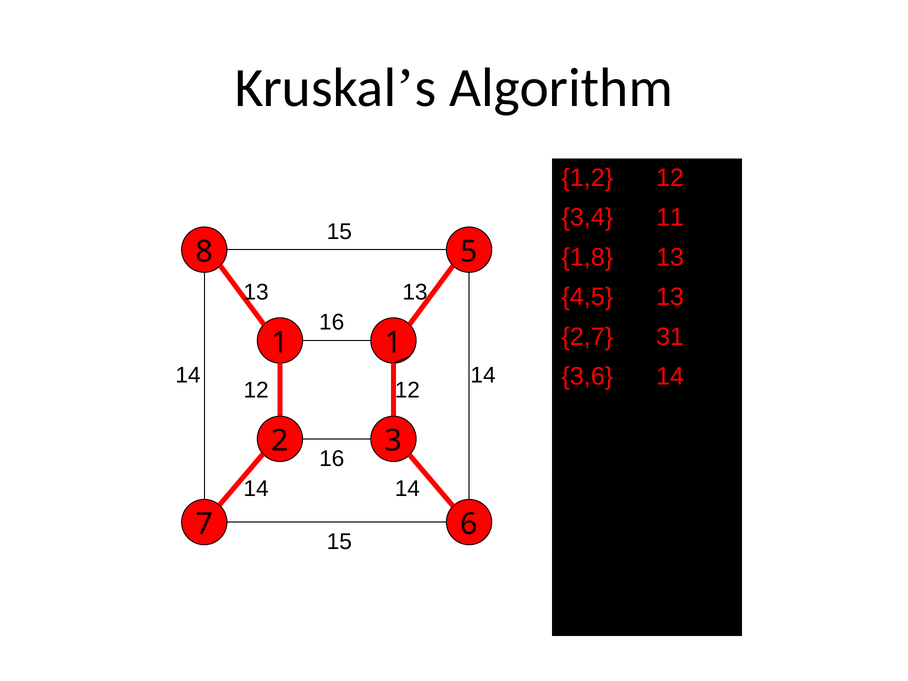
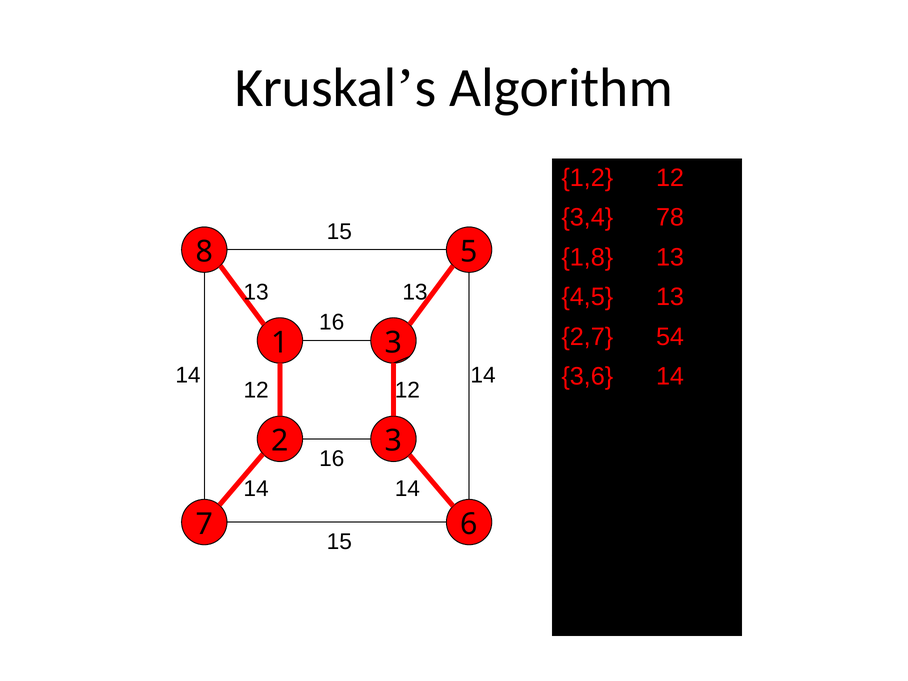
11: 11 -> 78
31: 31 -> 54
1 1: 1 -> 3
